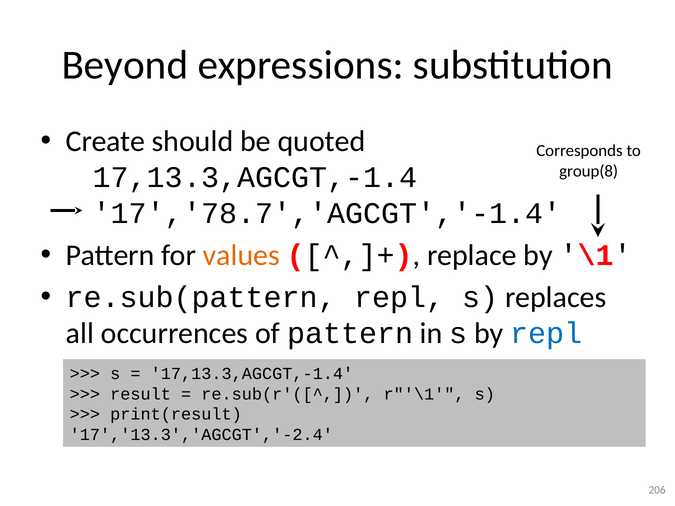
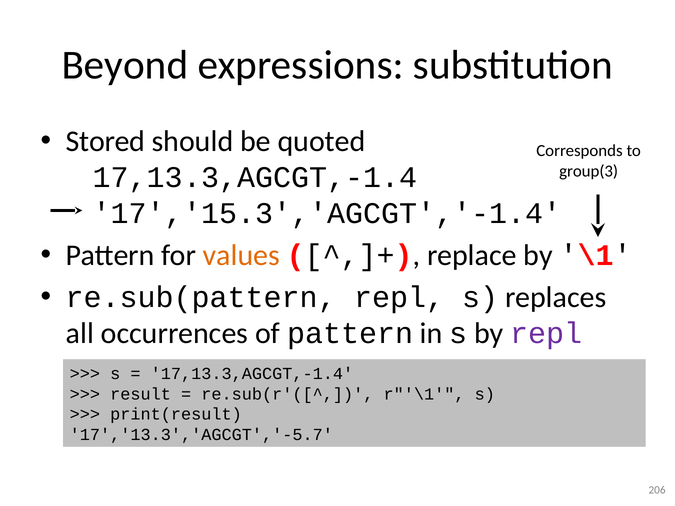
Create: Create -> Stored
group(8: group(8 -> group(3
17','78.7','AGCGT','-1.4: 17','78.7','AGCGT','-1.4 -> 17','15.3','AGCGT','-1.4
repl at (546, 334) colour: blue -> purple
17','13.3','AGCGT','-2.4: 17','13.3','AGCGT','-2.4 -> 17','13.3','AGCGT','-5.7
